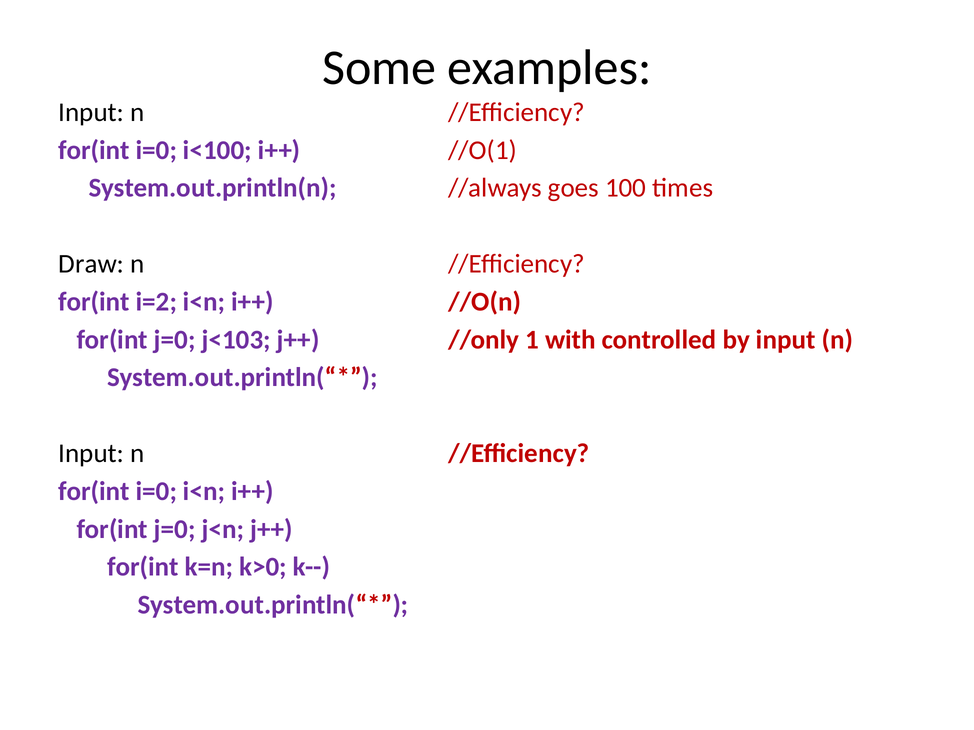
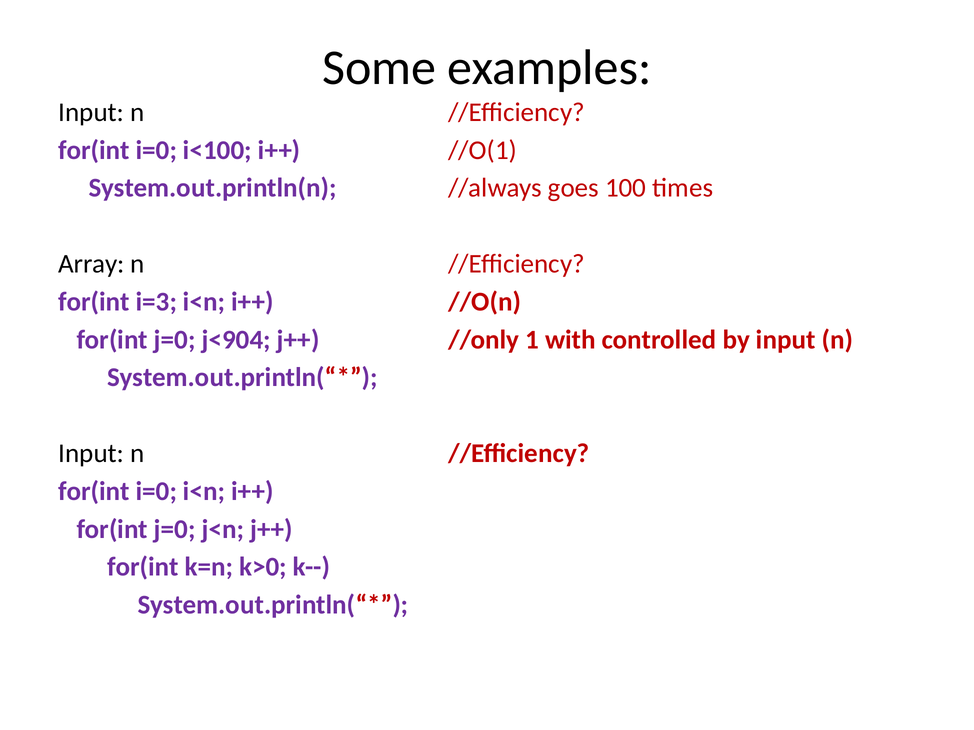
Draw: Draw -> Array
i=2: i=2 -> i=3
j<103: j<103 -> j<904
